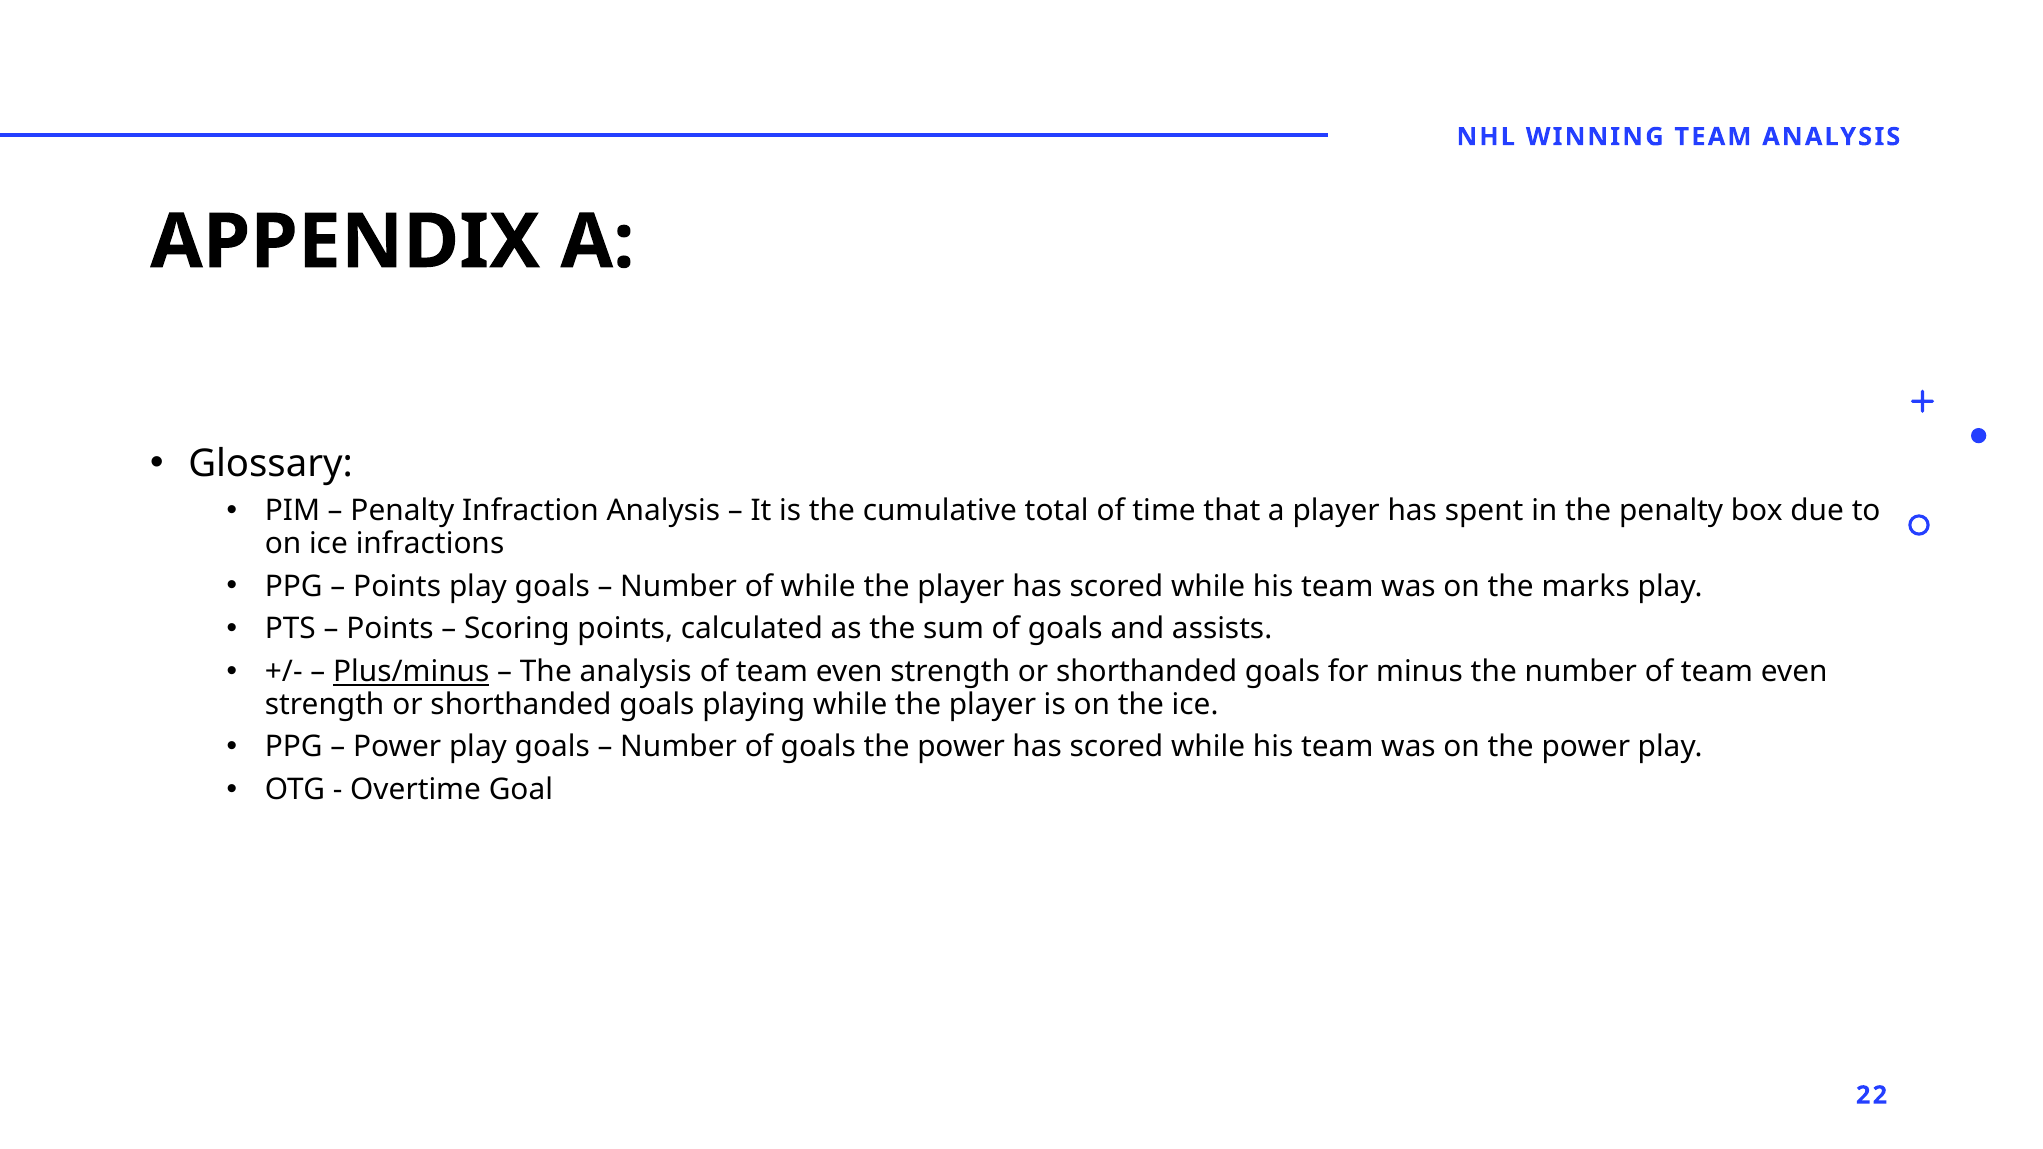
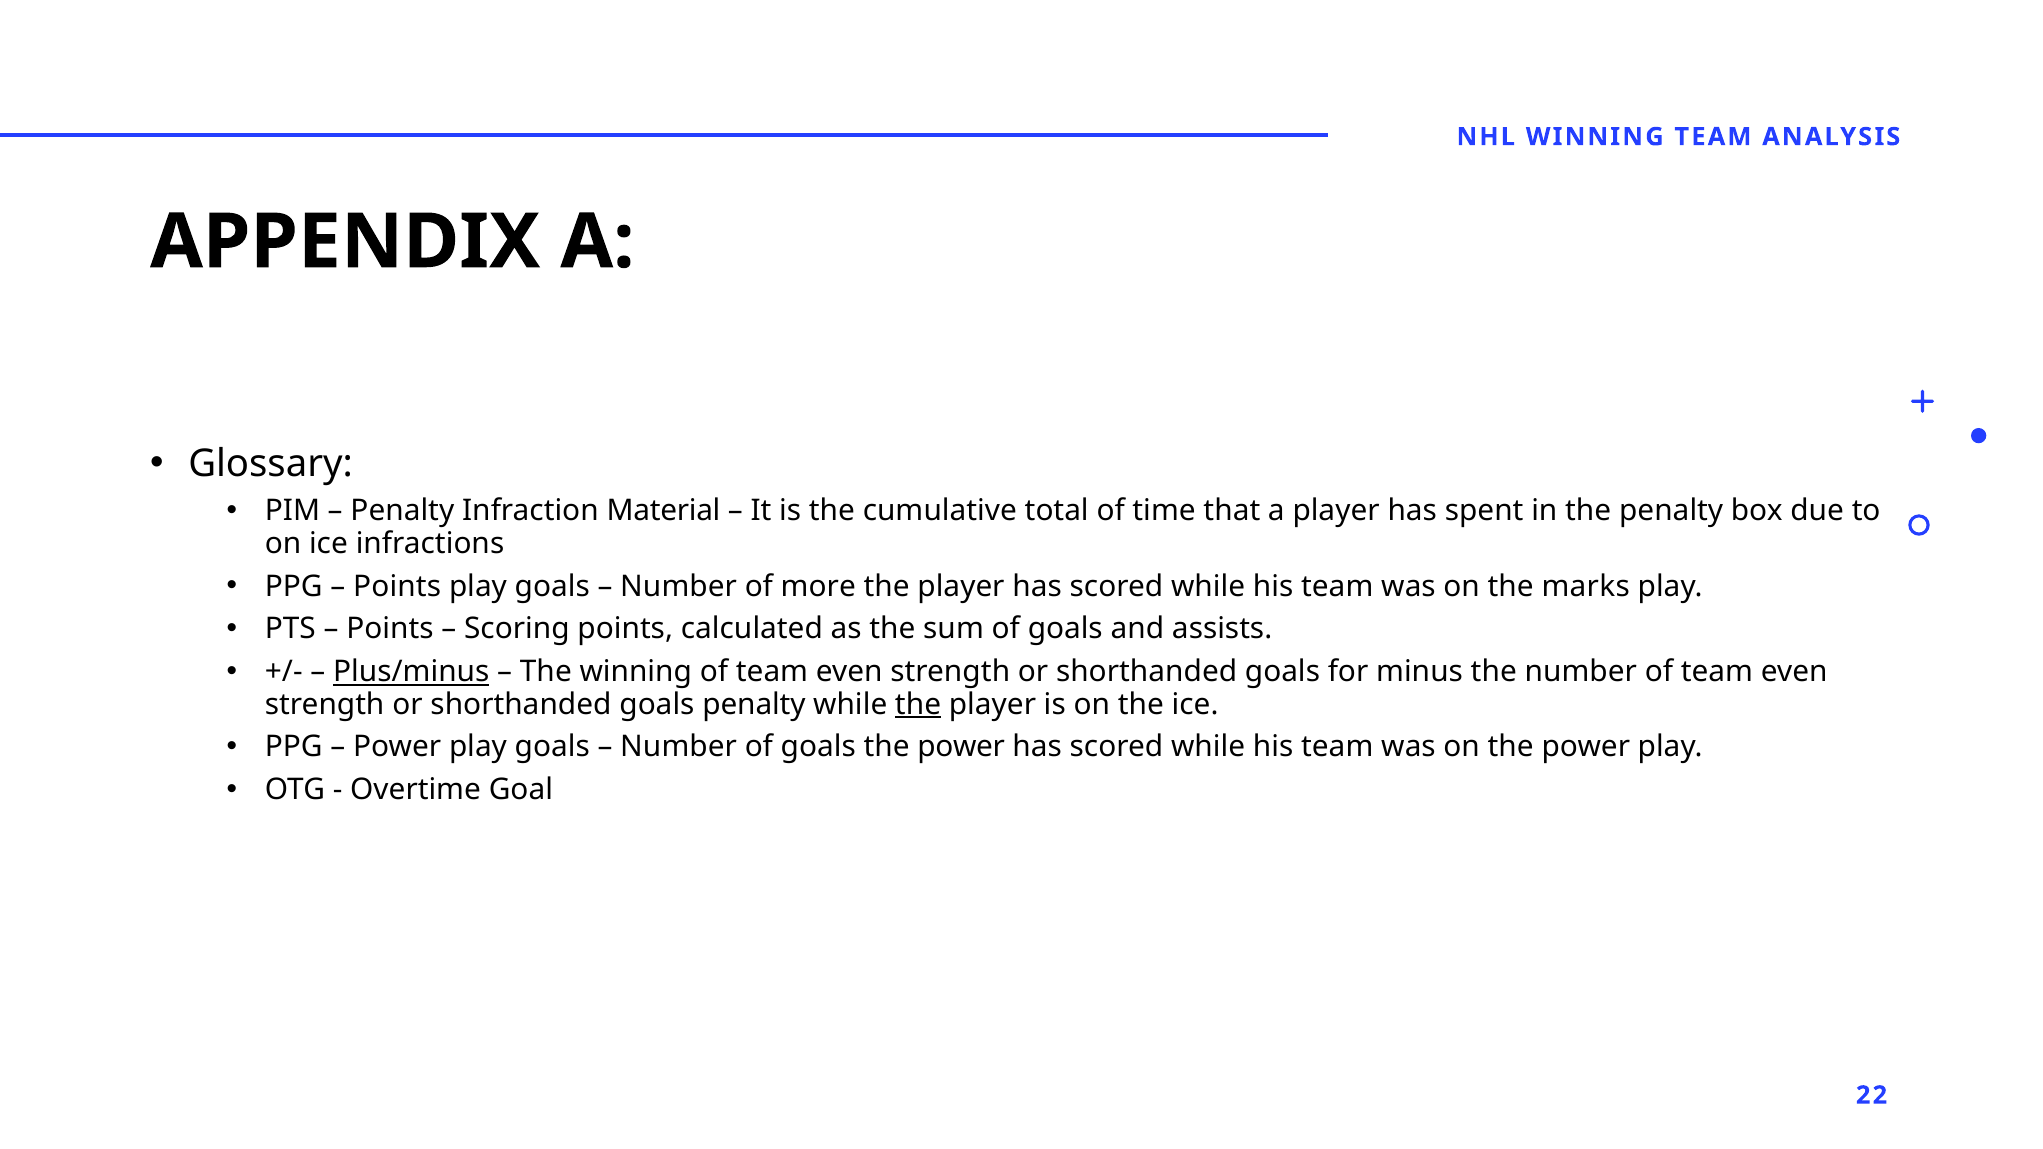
Infraction Analysis: Analysis -> Material
of while: while -> more
The analysis: analysis -> winning
goals playing: playing -> penalty
the at (918, 704) underline: none -> present
